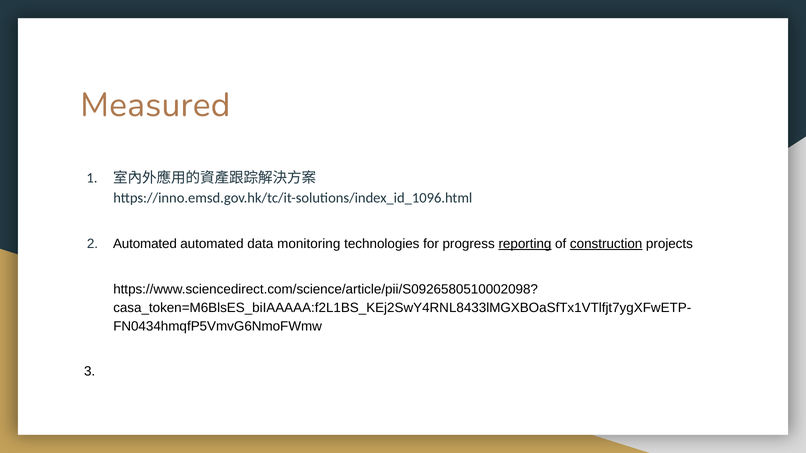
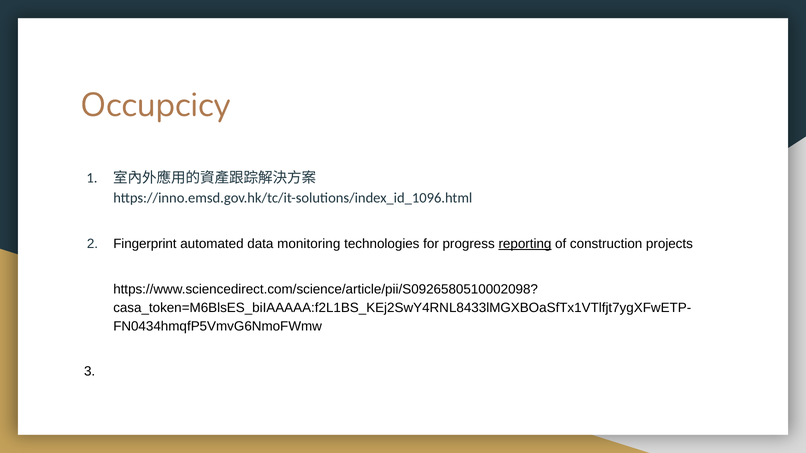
Measured: Measured -> Occupcicy
Automated at (145, 244): Automated -> Fingerprint
construction underline: present -> none
